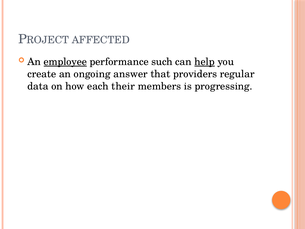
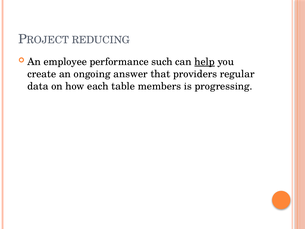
AFFECTED: AFFECTED -> REDUCING
employee underline: present -> none
their: their -> table
